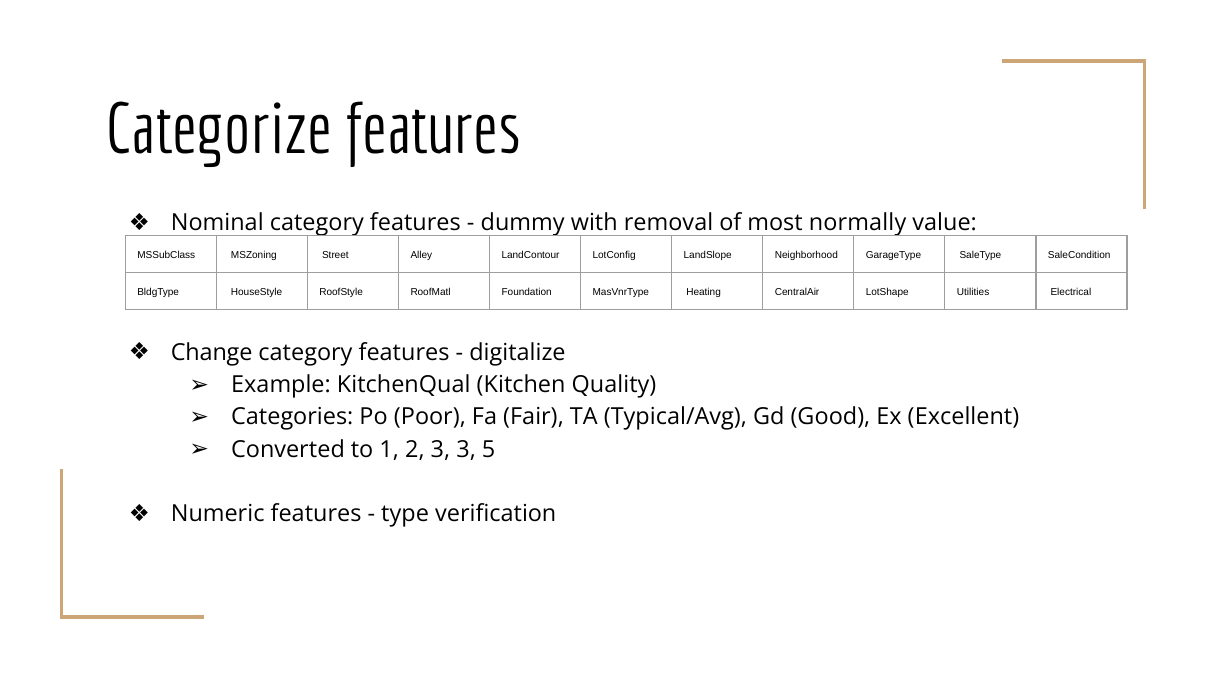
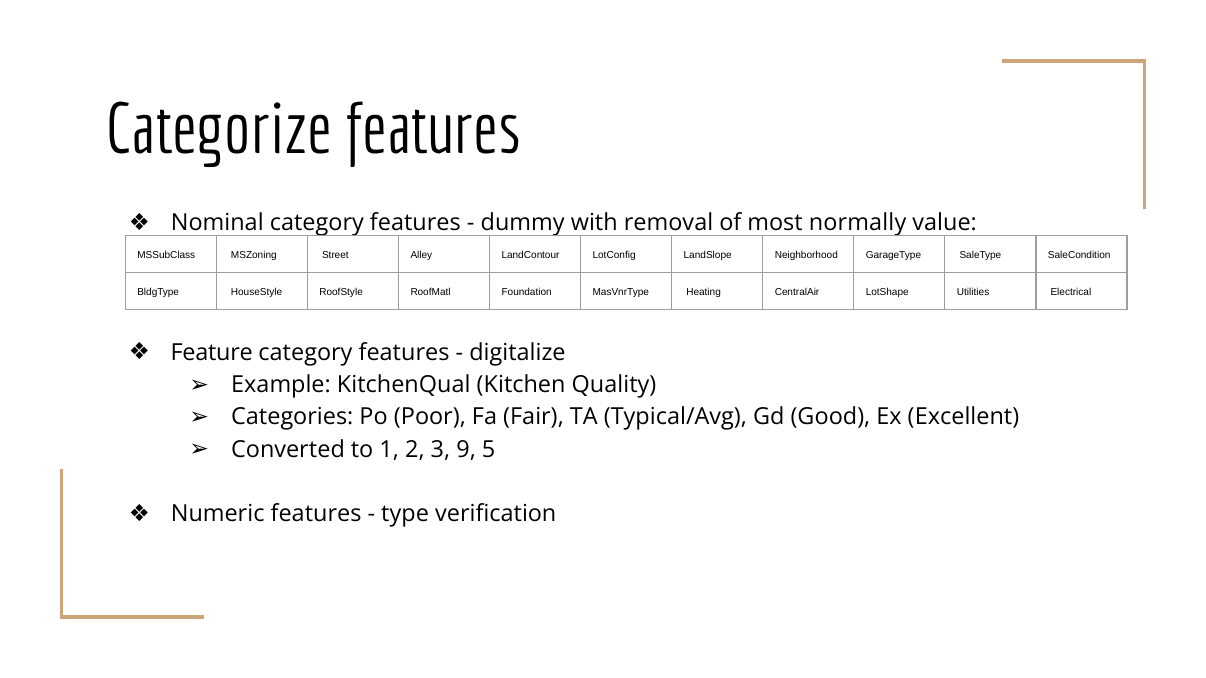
Change: Change -> Feature
3 3: 3 -> 9
